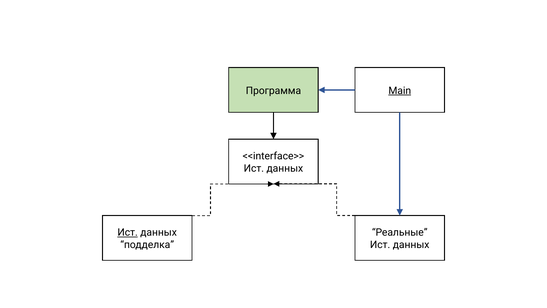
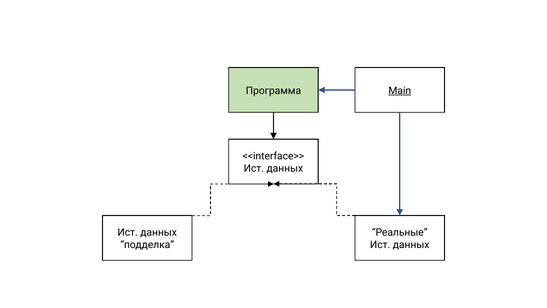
Ист at (128, 232) underline: present -> none
